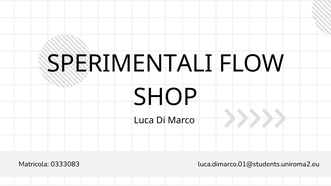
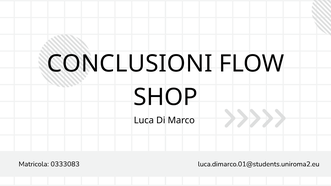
SPERIMENTALI: SPERIMENTALI -> CONCLUSIONI
